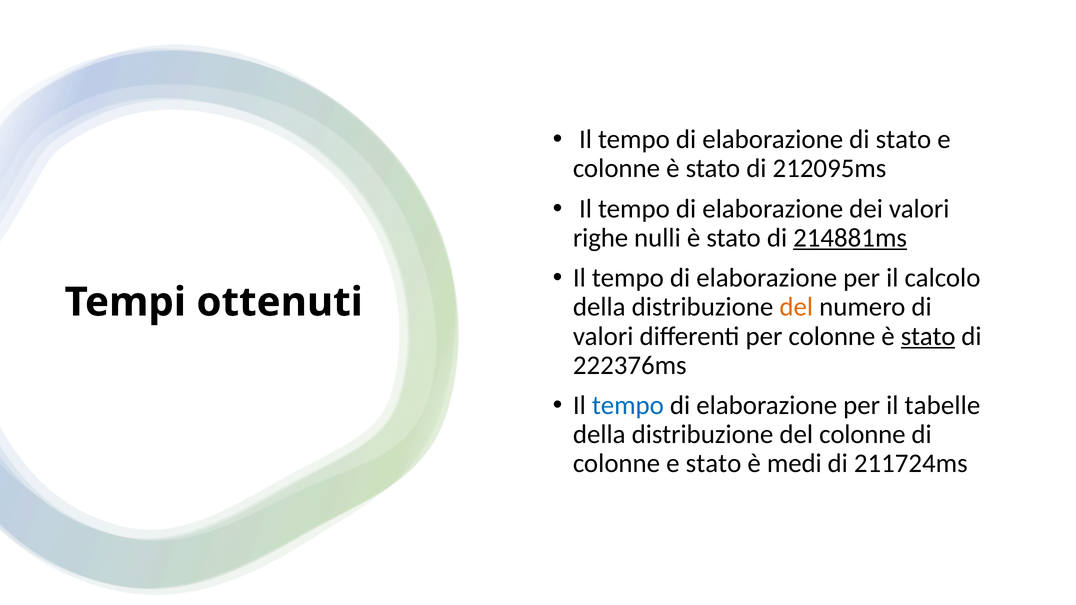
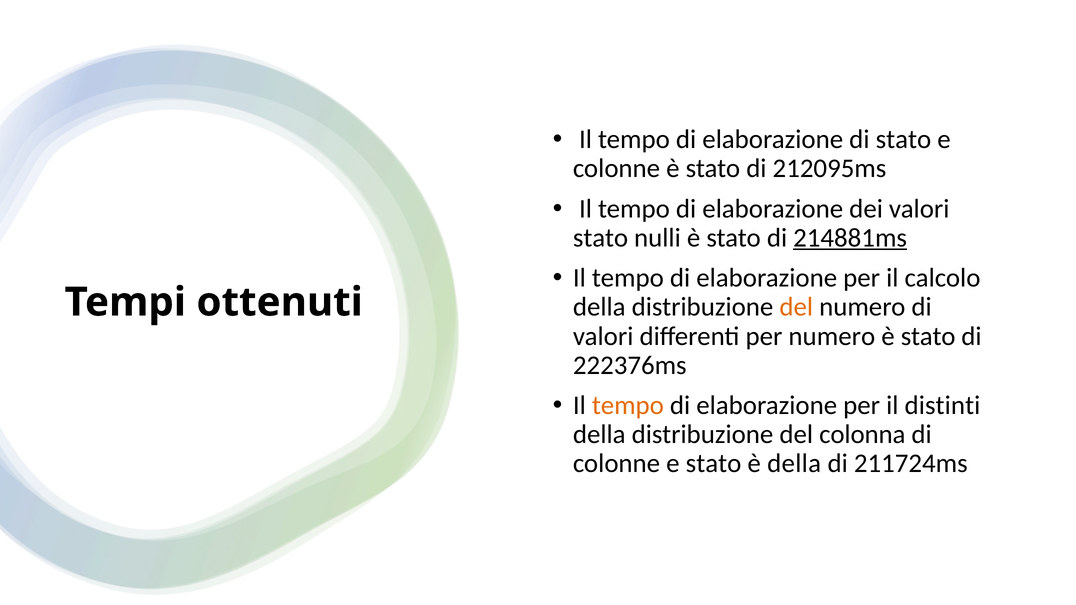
righe at (601, 238): righe -> stato
per colonne: colonne -> numero
stato at (928, 336) underline: present -> none
tempo at (628, 406) colour: blue -> orange
tabelle: tabelle -> distinti
del colonne: colonne -> colonna
è medi: medi -> della
